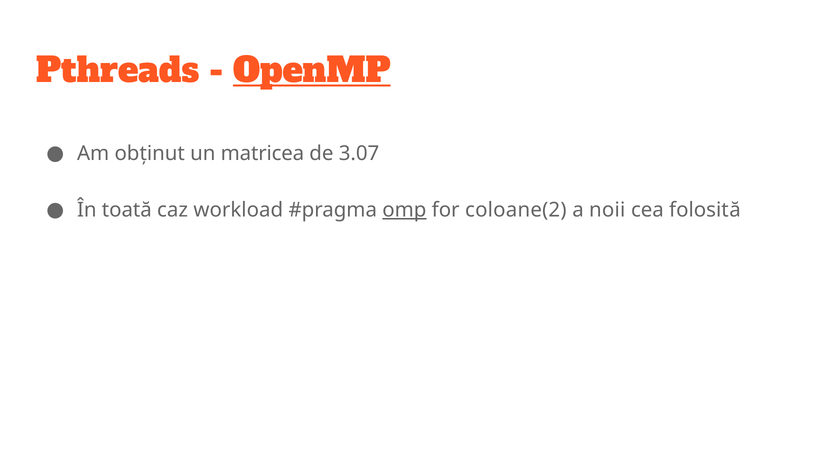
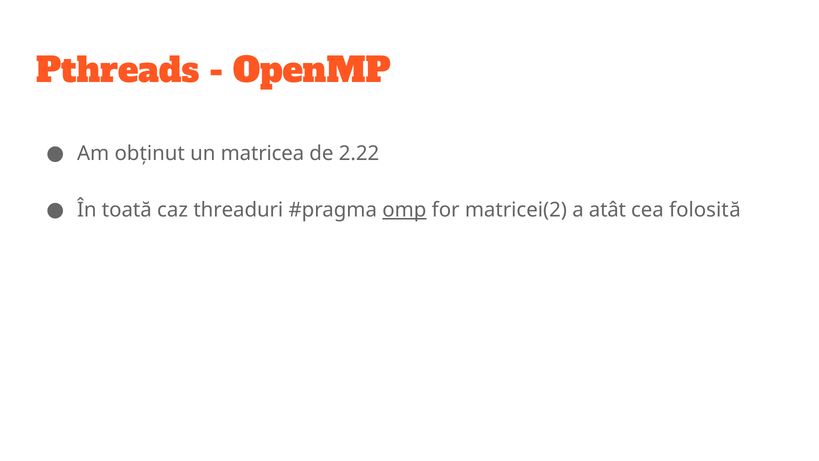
OpenMP underline: present -> none
3.07: 3.07 -> 2.22
workload: workload -> threaduri
coloane(2: coloane(2 -> matricei(2
noii: noii -> atât
